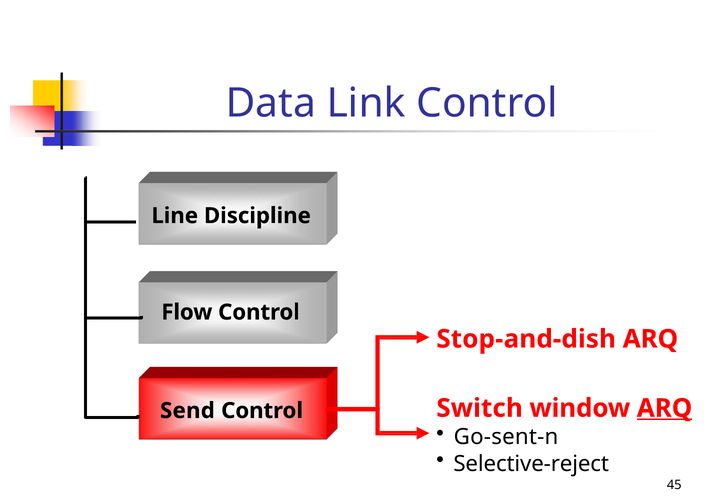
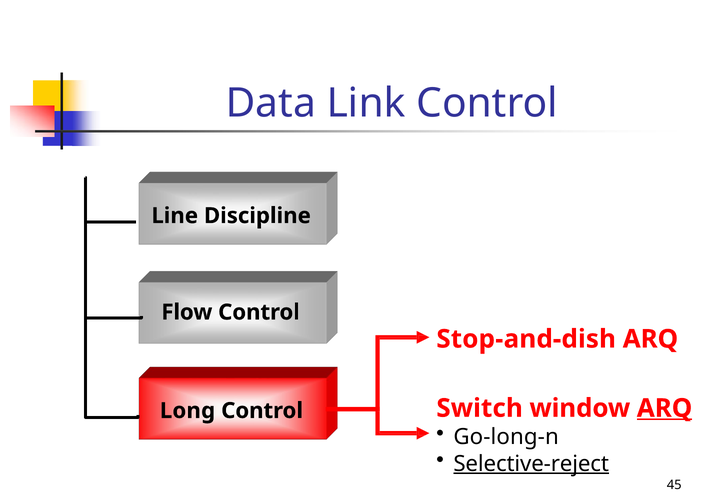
Send: Send -> Long
Go-sent-n: Go-sent-n -> Go-long-n
Selective-reject underline: none -> present
